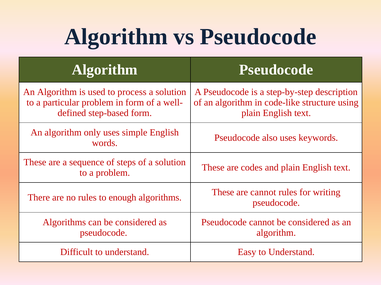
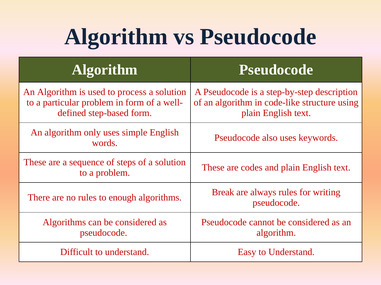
These at (223, 193): These -> Break
are cannot: cannot -> always
